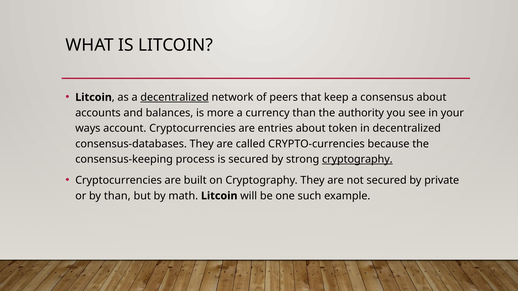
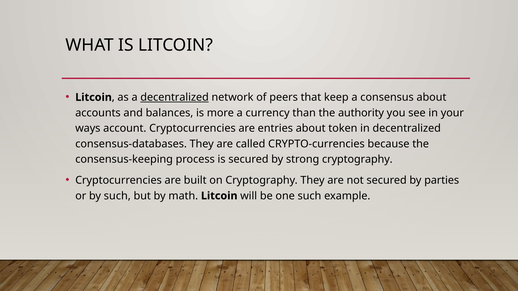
cryptography at (357, 160) underline: present -> none
private: private -> parties
by than: than -> such
